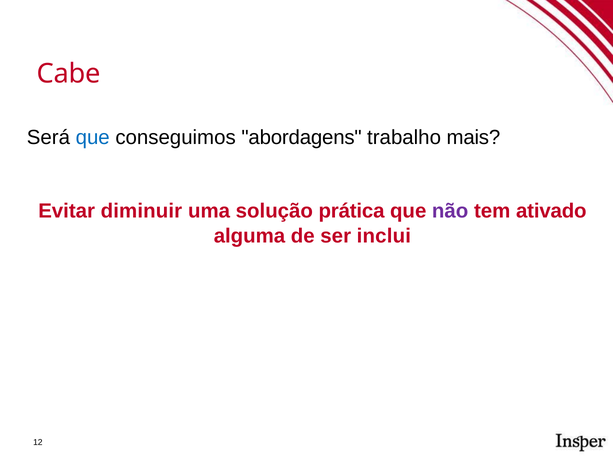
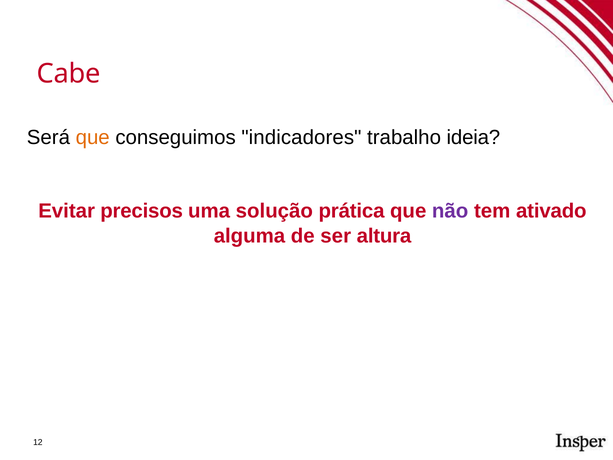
que at (93, 138) colour: blue -> orange
abordagens: abordagens -> indicadores
mais: mais -> ideia
diminuir: diminuir -> precisos
inclui: inclui -> altura
